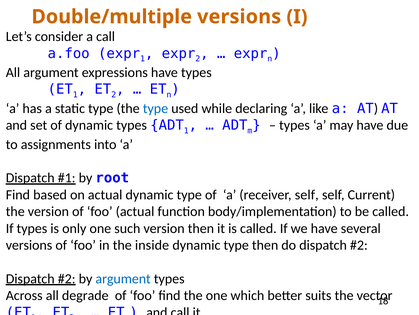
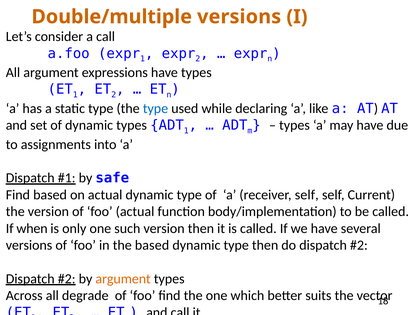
root: root -> safe
If types: types -> when
the inside: inside -> based
argument at (123, 278) colour: blue -> orange
